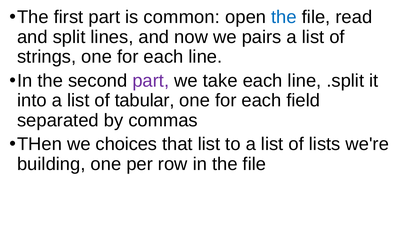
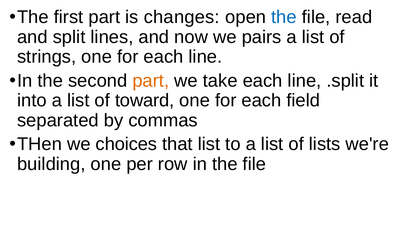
common: common -> changes
part at (151, 81) colour: purple -> orange
tabular: tabular -> toward
